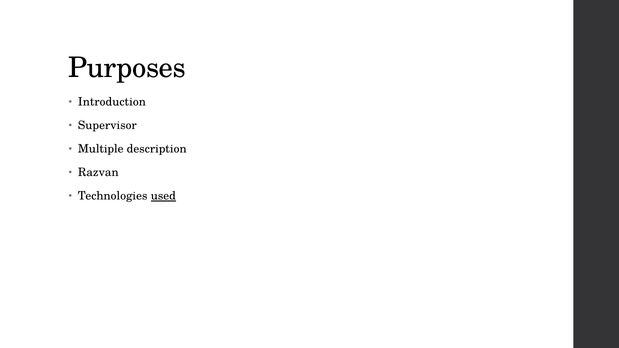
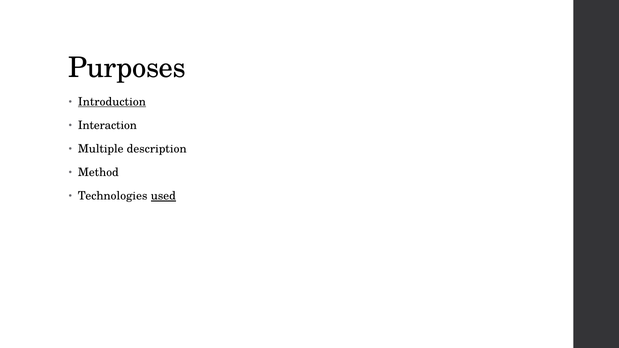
Introduction underline: none -> present
Supervisor: Supervisor -> Interaction
Razvan: Razvan -> Method
